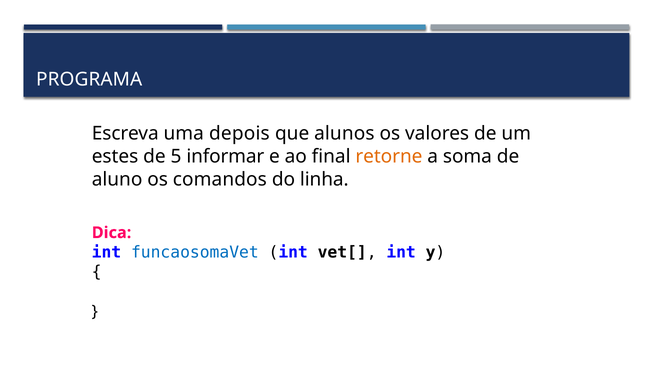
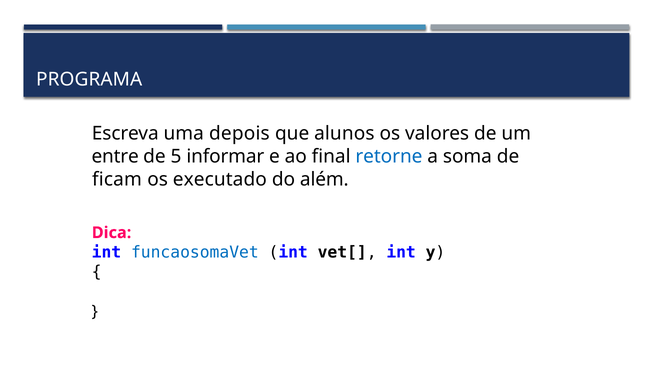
estes: estes -> entre
retorne colour: orange -> blue
aluno: aluno -> ficam
comandos: comandos -> executado
linha: linha -> além
